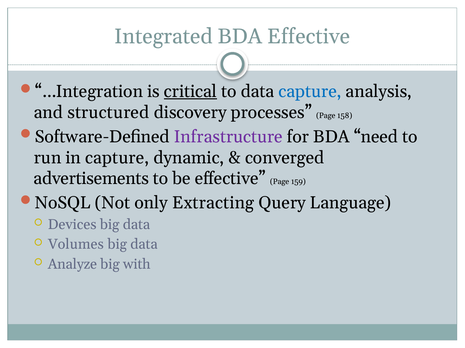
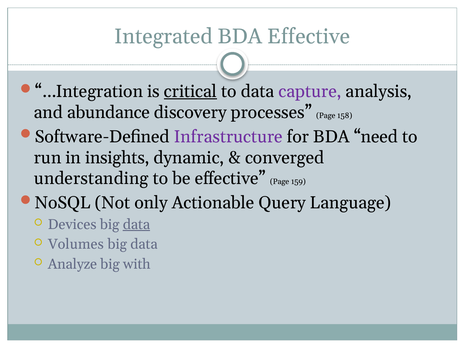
capture at (310, 92) colour: blue -> purple
structured: structured -> abundance
in capture: capture -> insights
advertisements: advertisements -> understanding
Extracting: Extracting -> Actionable
data at (136, 225) underline: none -> present
